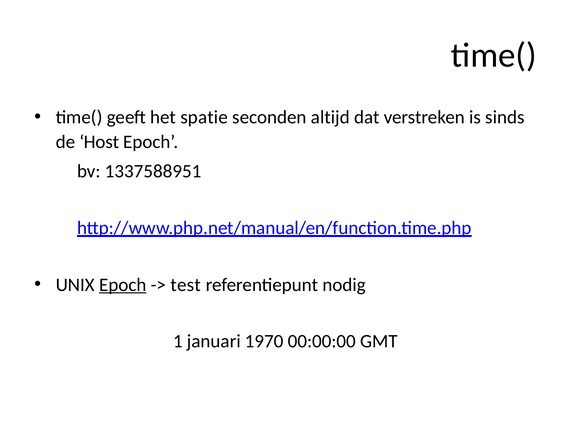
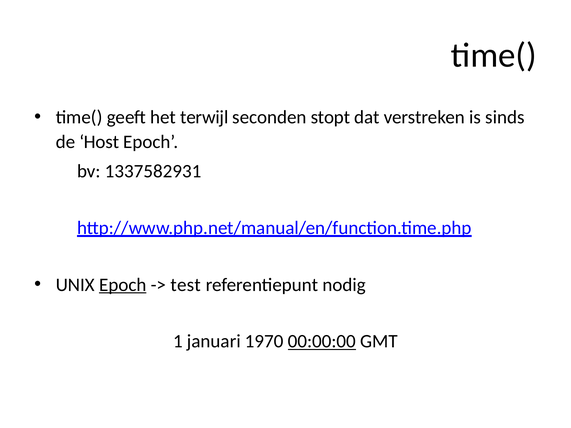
spatie: spatie -> terwijl
altijd: altijd -> stopt
1337588951: 1337588951 -> 1337582931
00:00:00 underline: none -> present
